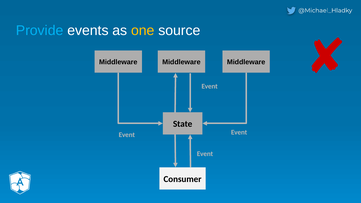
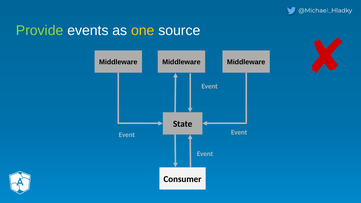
Provide colour: light blue -> light green
